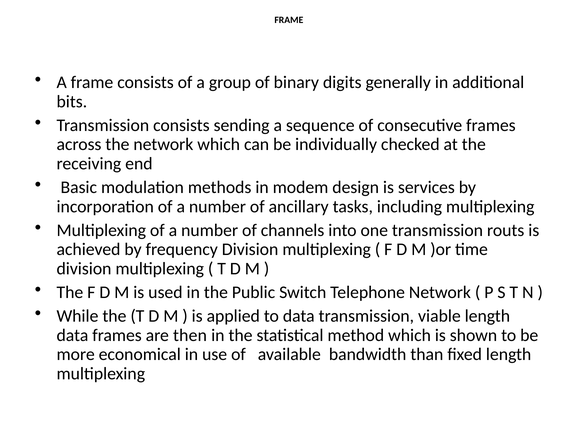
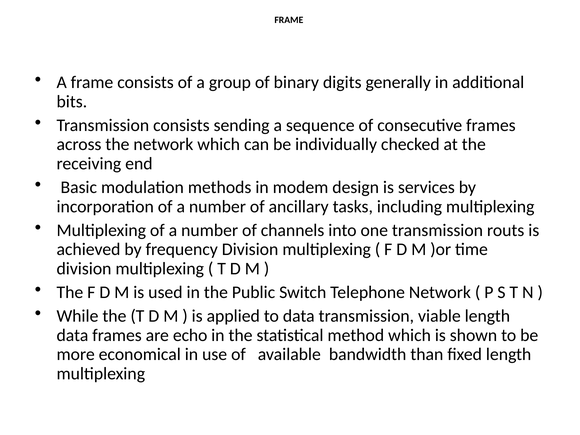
then: then -> echo
